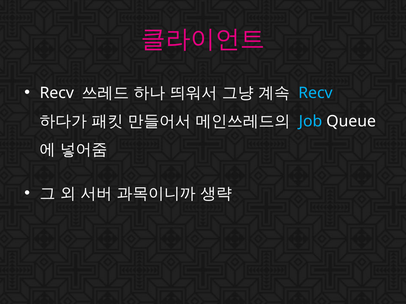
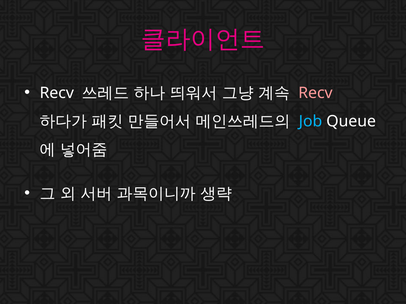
Recv at (315, 93) colour: light blue -> pink
